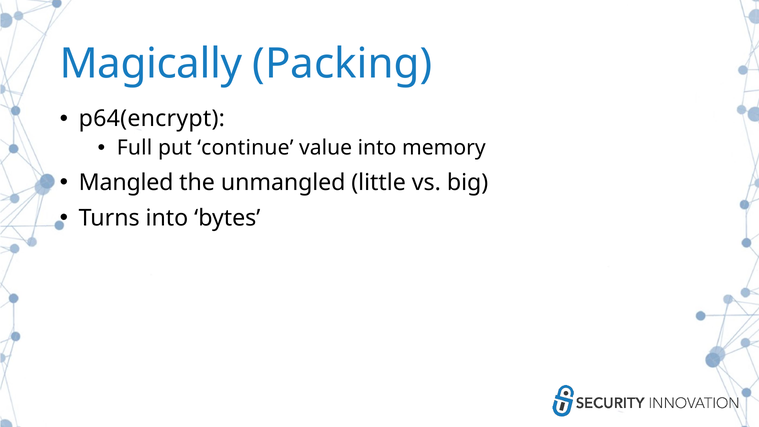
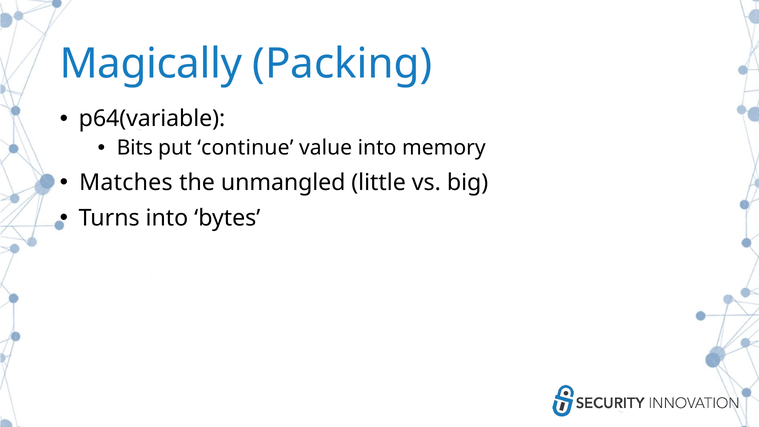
p64(encrypt: p64(encrypt -> p64(variable
Full: Full -> Bits
Mangled: Mangled -> Matches
